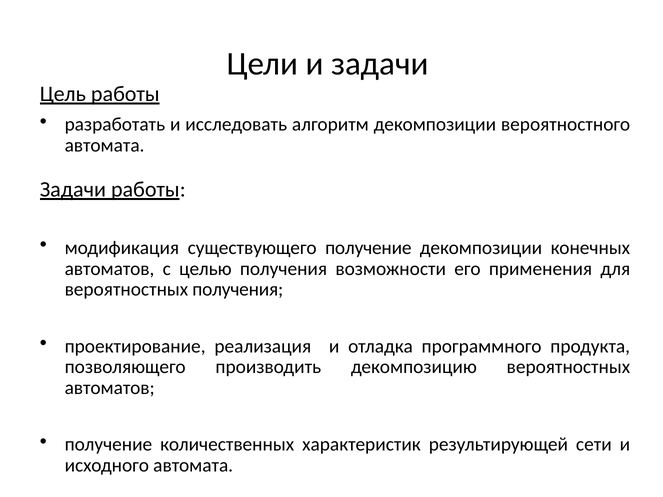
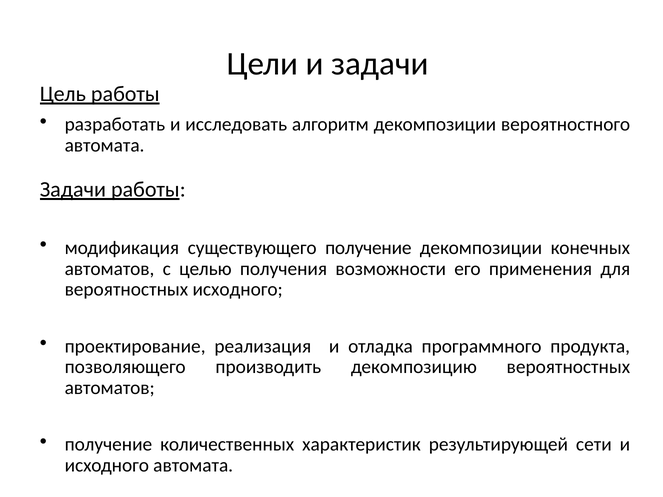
вероятностных получения: получения -> исходного
